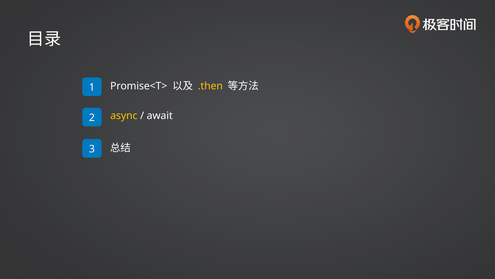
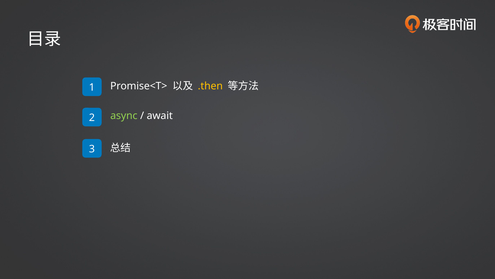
async colour: yellow -> light green
